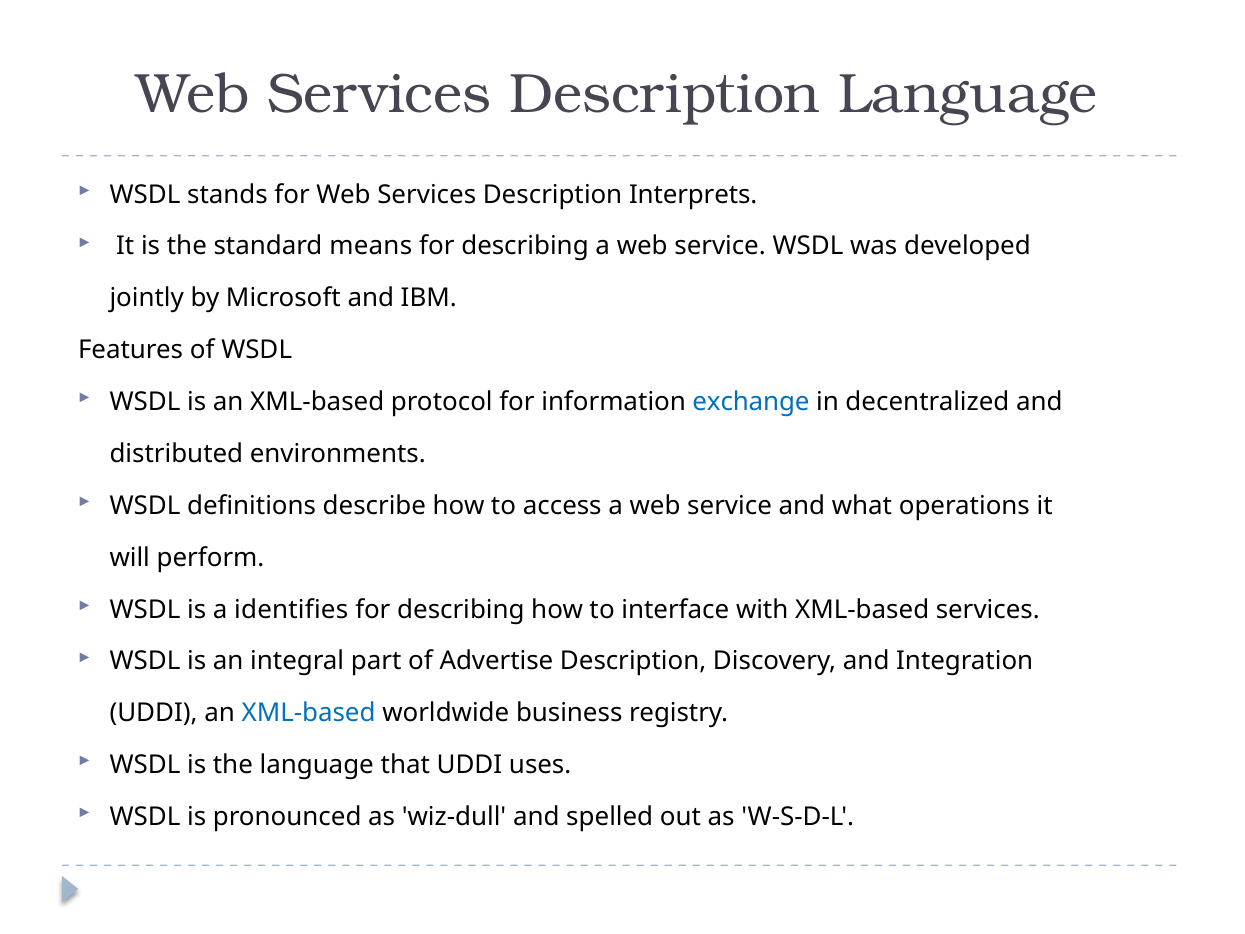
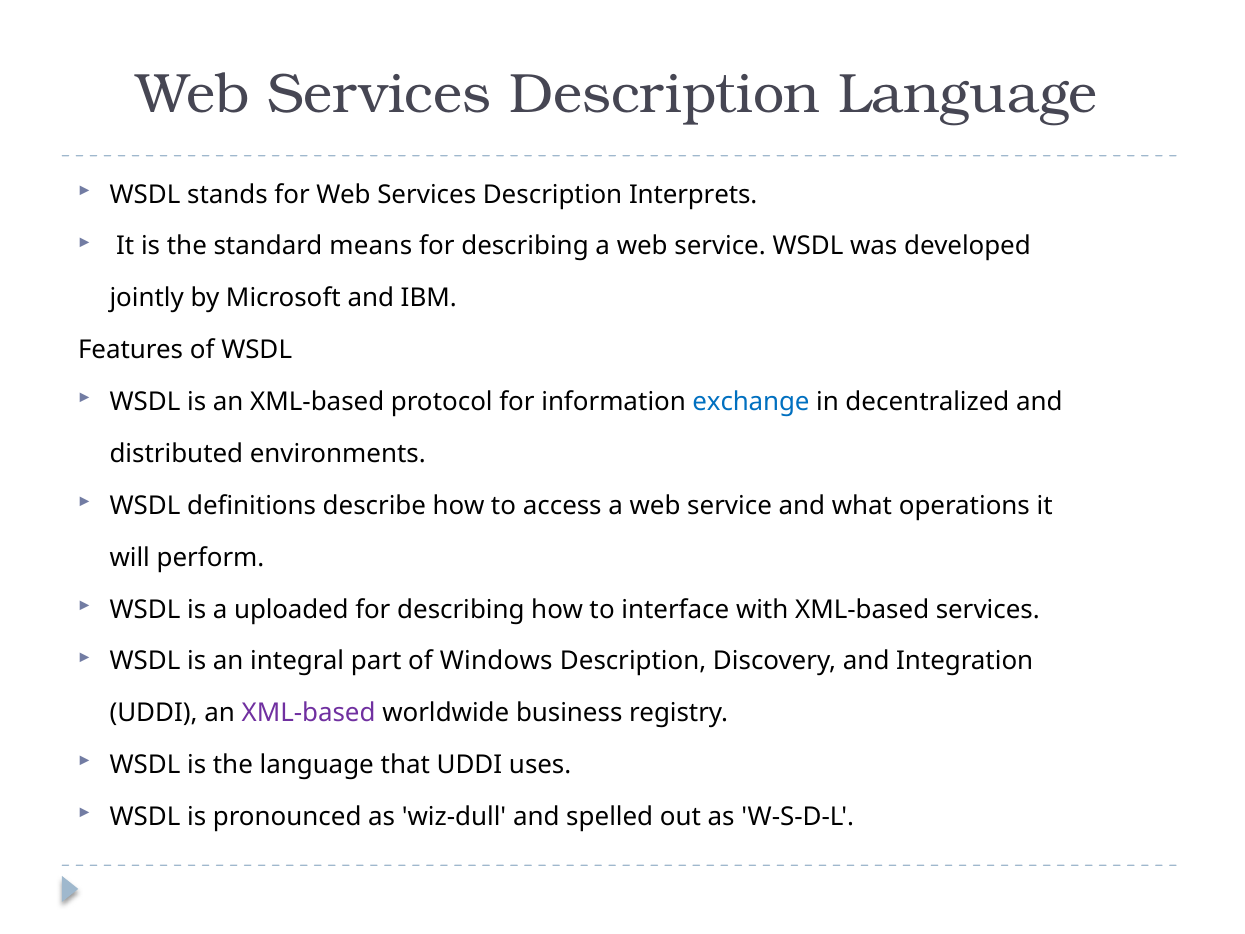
identifies: identifies -> uploaded
Advertise: Advertise -> Windows
XML-based at (309, 713) colour: blue -> purple
